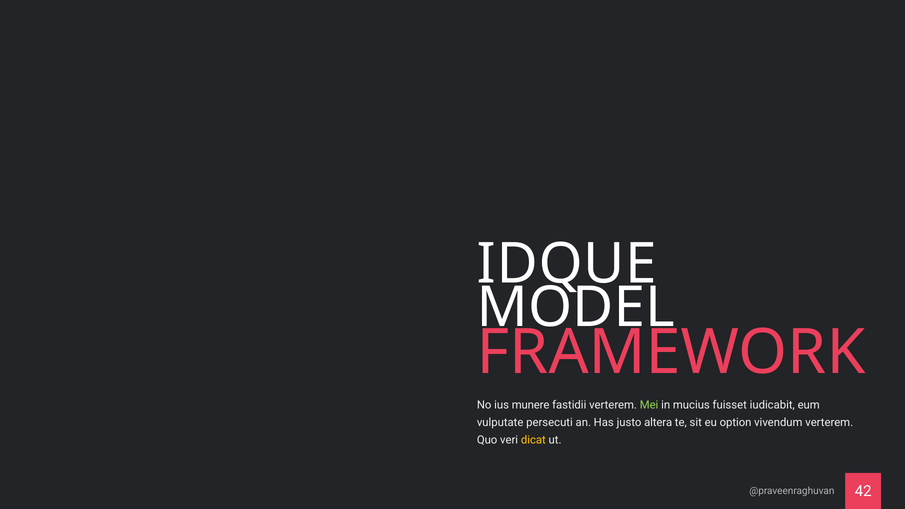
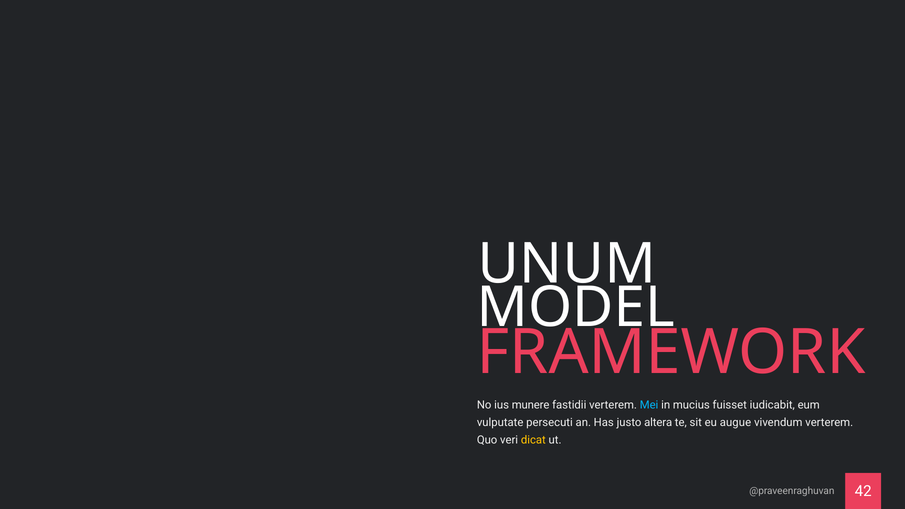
IDQUE: IDQUE -> UNUM
Mei colour: light green -> light blue
option: option -> augue
